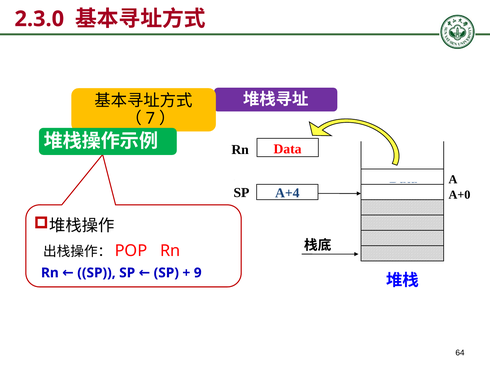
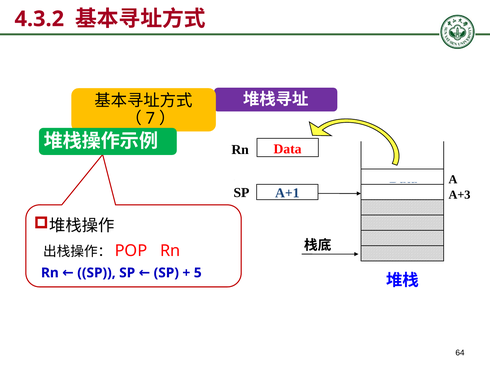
2.3.0: 2.3.0 -> 4.3.2
A+4: A+4 -> A+1
A+0: A+0 -> A+3
9: 9 -> 5
